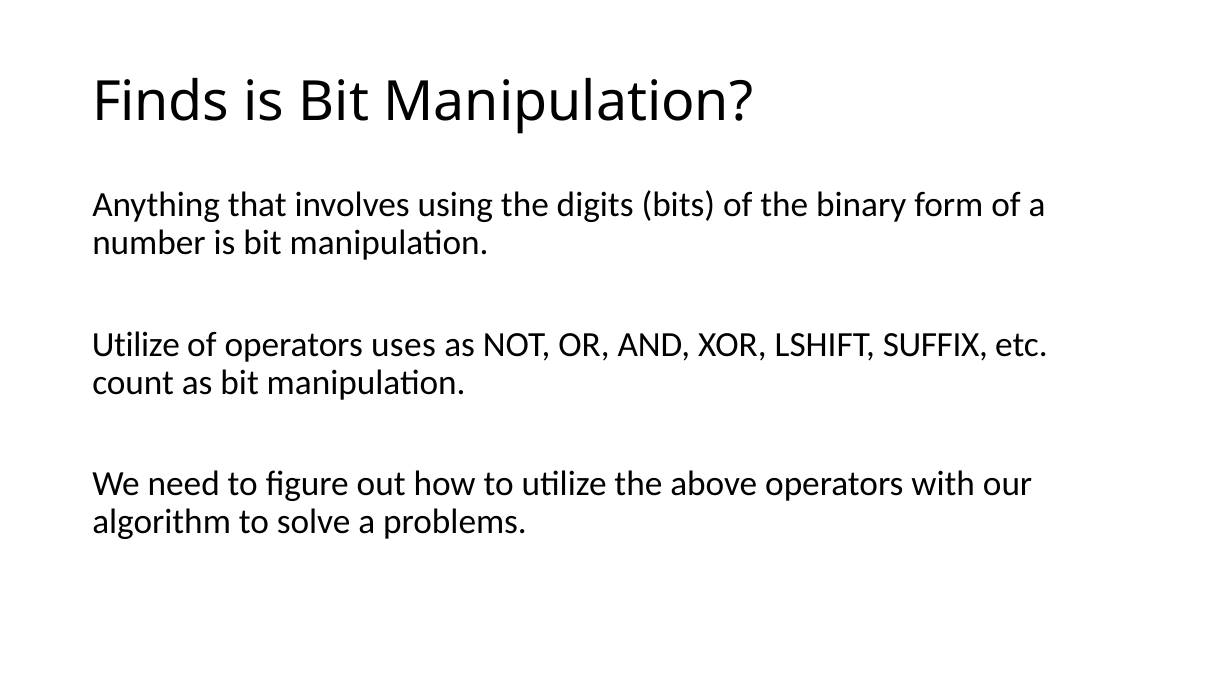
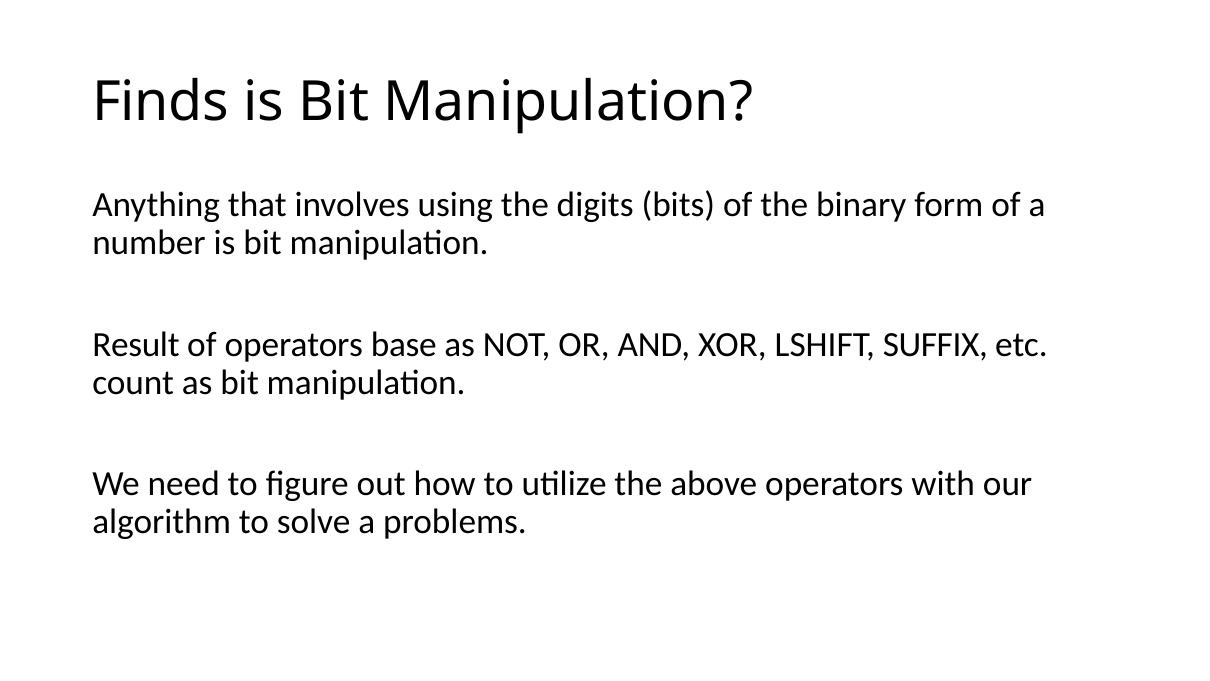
Utilize at (136, 344): Utilize -> Result
uses: uses -> base
